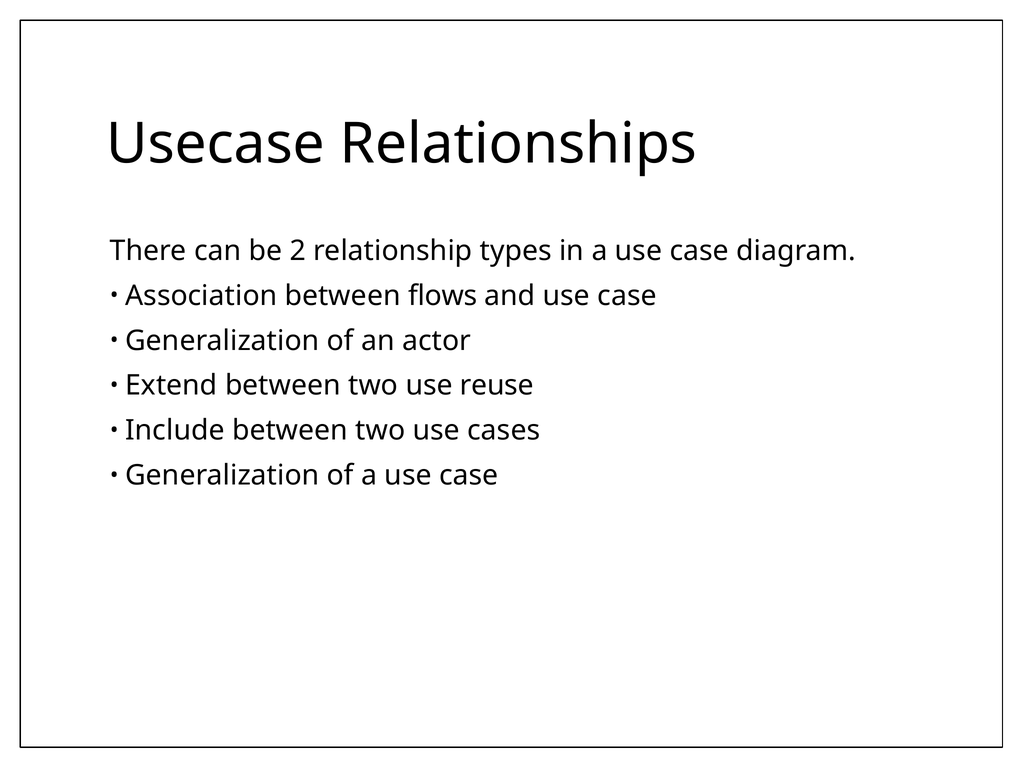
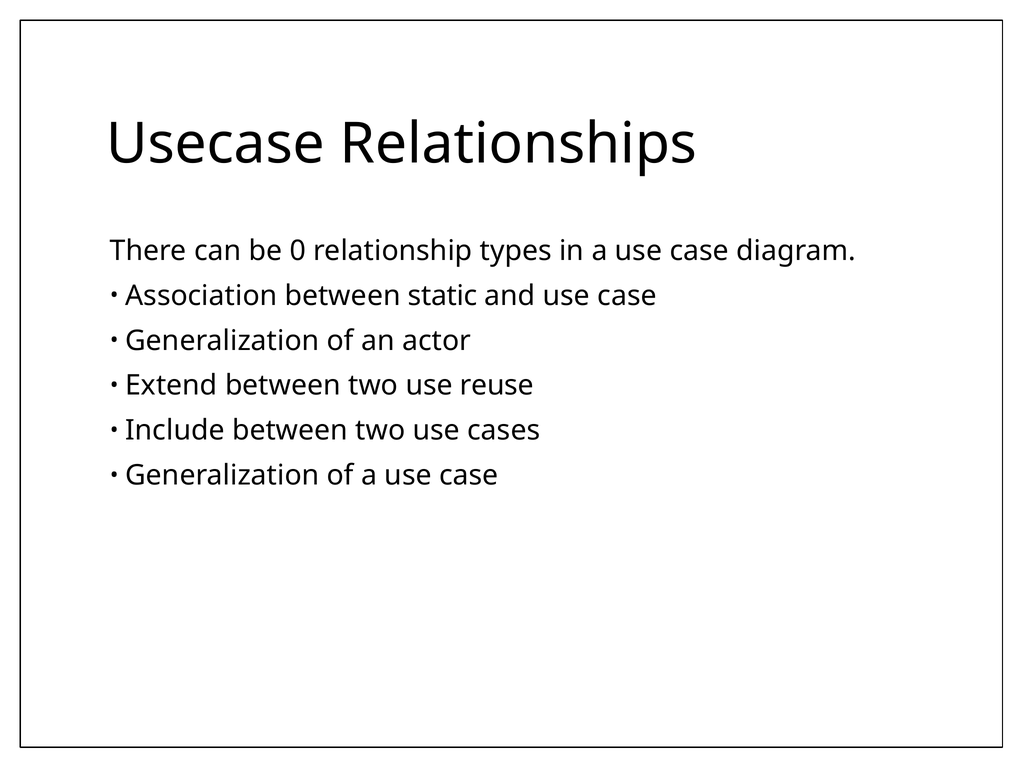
2: 2 -> 0
flows: flows -> static
